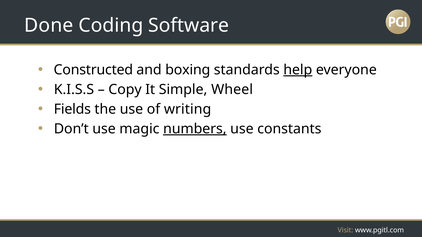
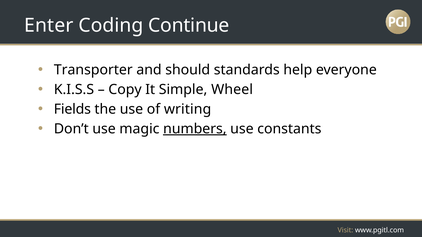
Done: Done -> Enter
Software: Software -> Continue
Constructed: Constructed -> Transporter
boxing: boxing -> should
help underline: present -> none
